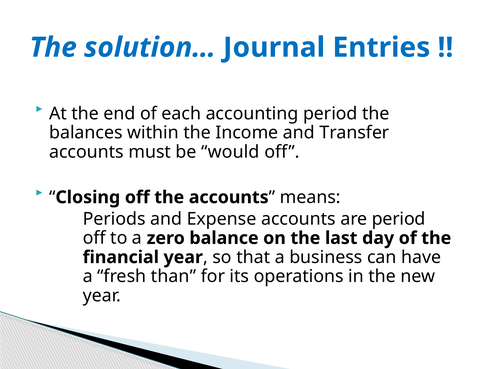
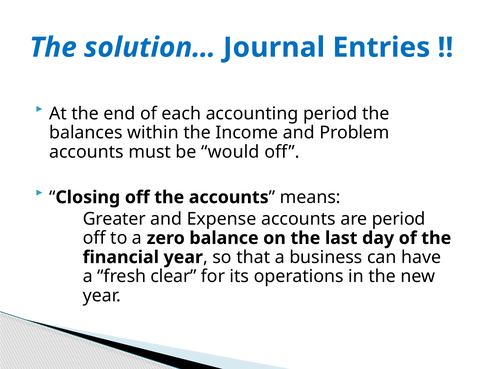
Transfer: Transfer -> Problem
Periods: Periods -> Greater
than: than -> clear
